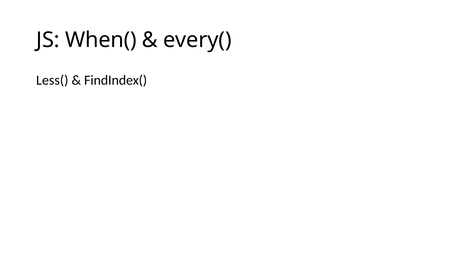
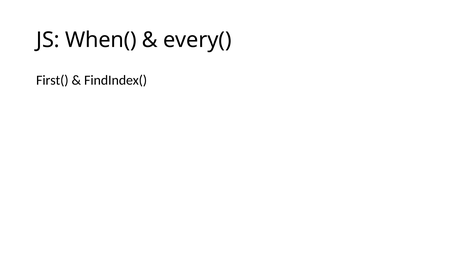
Less(: Less( -> First(
